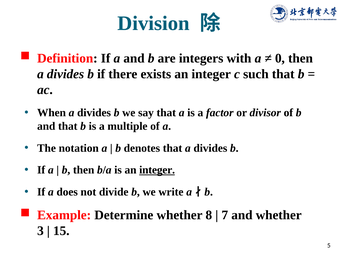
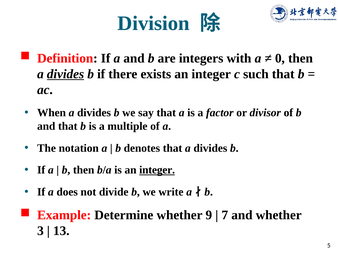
divides at (65, 74) underline: none -> present
8: 8 -> 9
15: 15 -> 13
